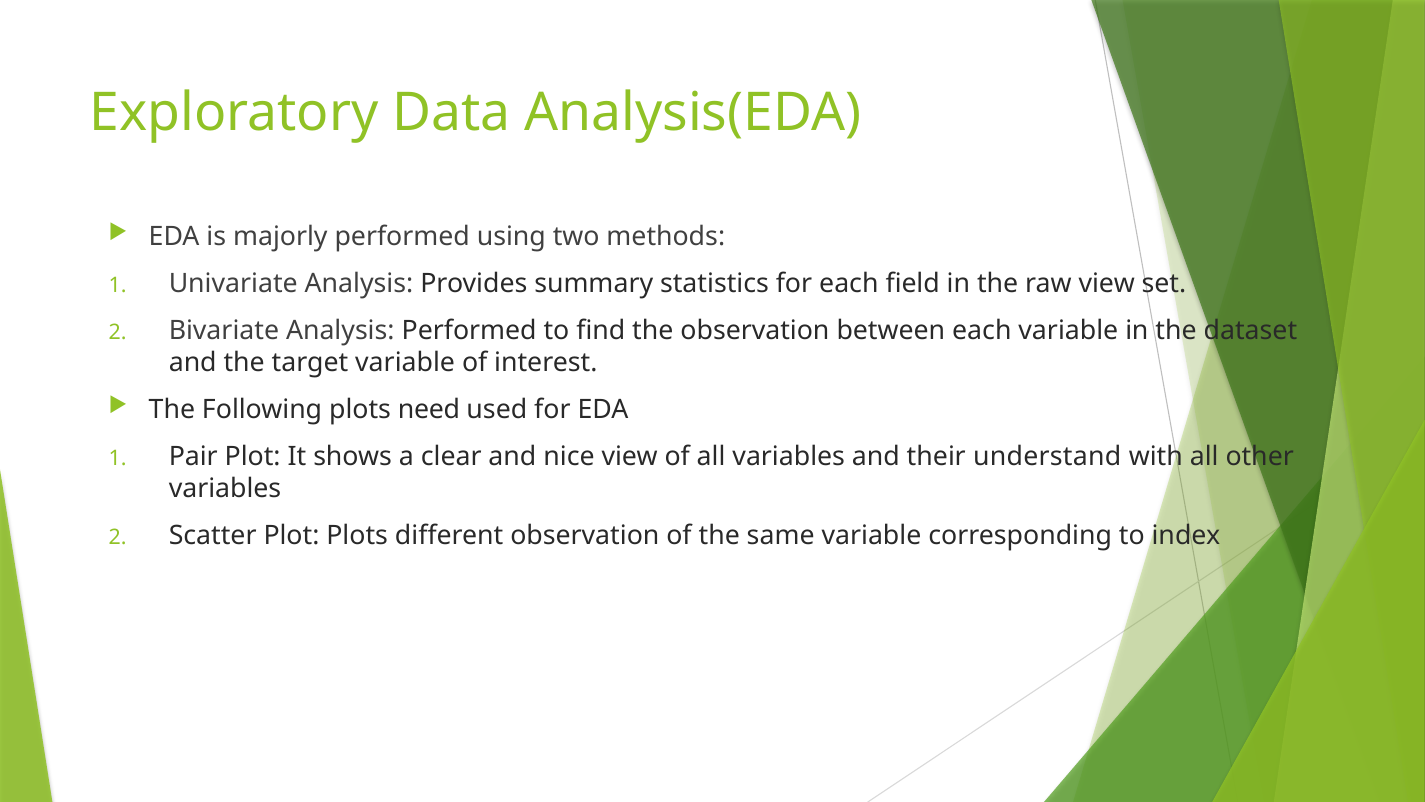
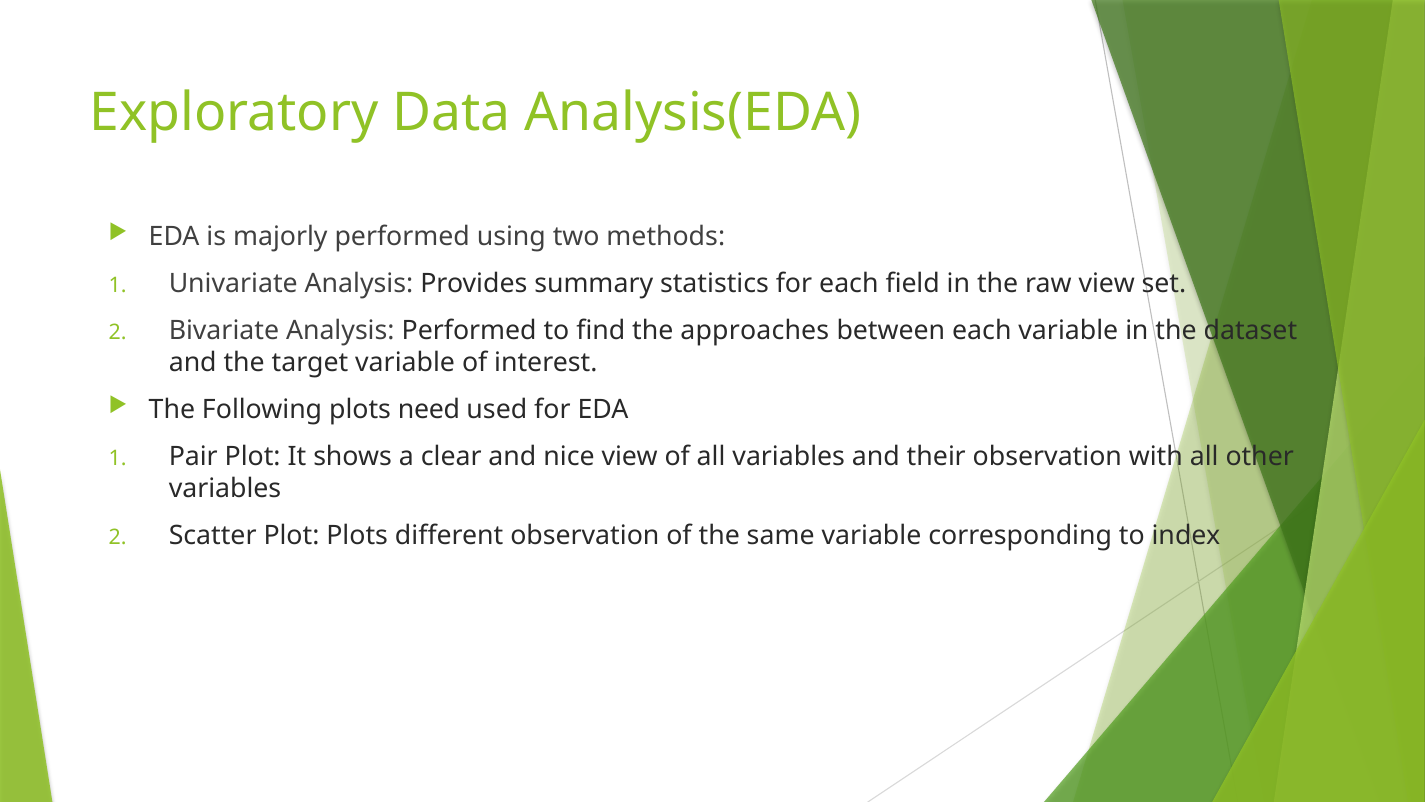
the observation: observation -> approaches
their understand: understand -> observation
